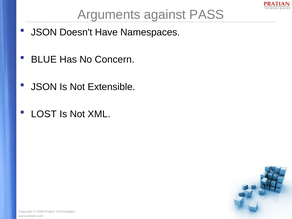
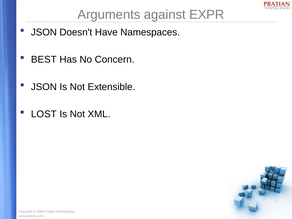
PASS: PASS -> EXPR
BLUE: BLUE -> BEST
